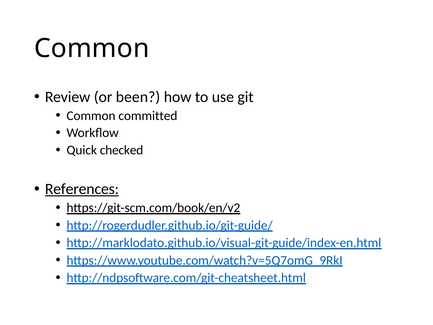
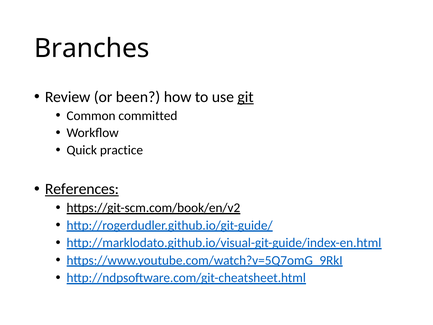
Common at (92, 48): Common -> Branches
git underline: none -> present
checked: checked -> practice
